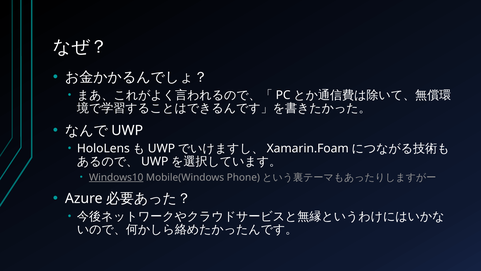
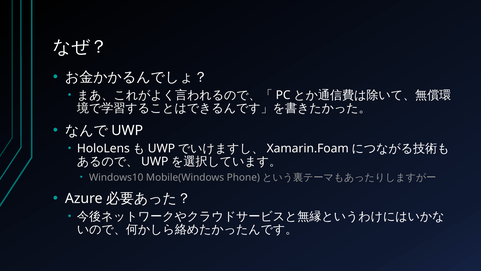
Windows10 underline: present -> none
